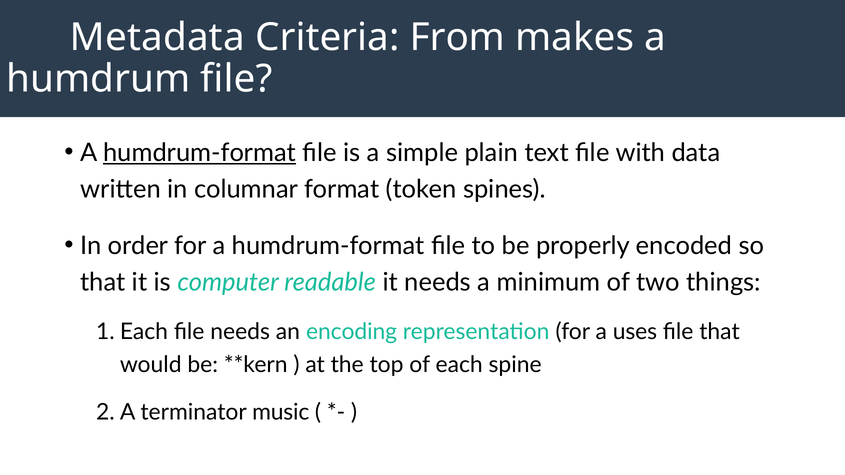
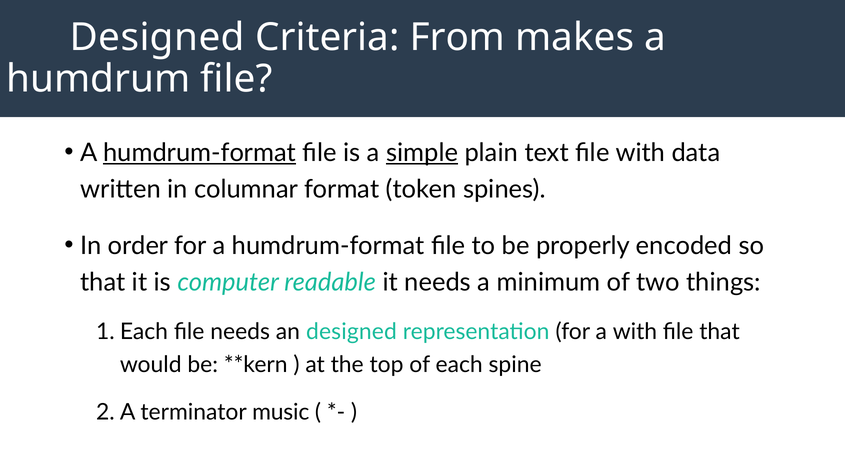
Metadata at (157, 37): Metadata -> Designed
simple underline: none -> present
an encoding: encoding -> designed
a uses: uses -> with
